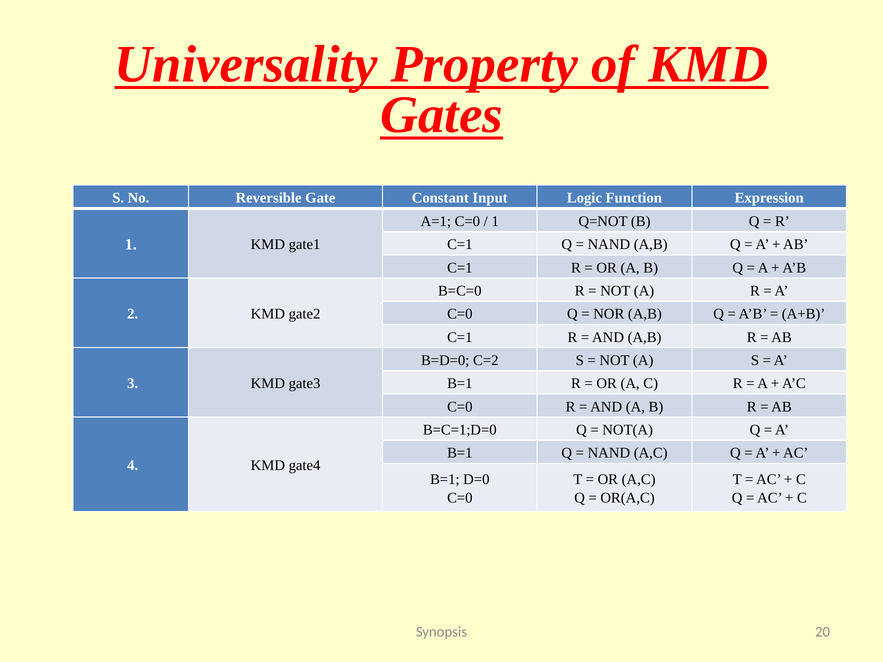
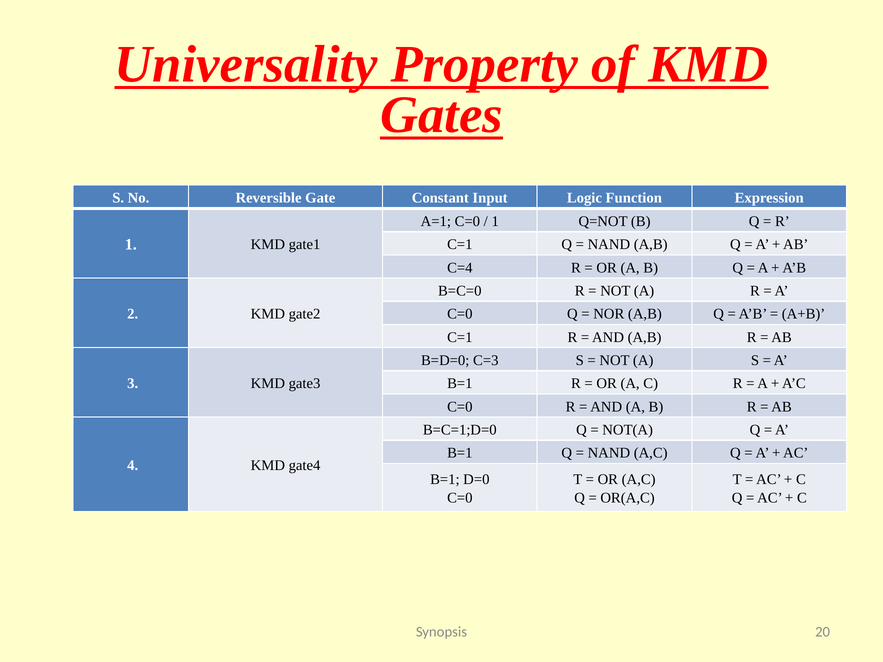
C=1 at (460, 268): C=1 -> C=4
C=2: C=2 -> C=3
